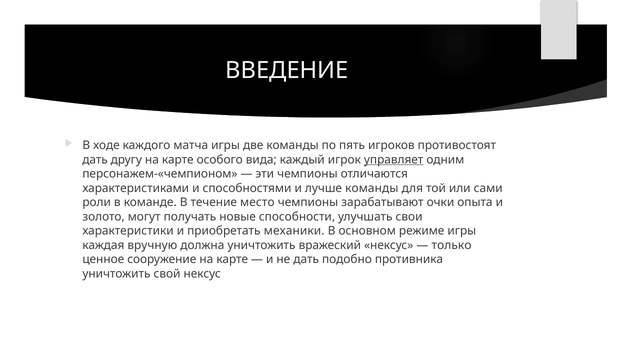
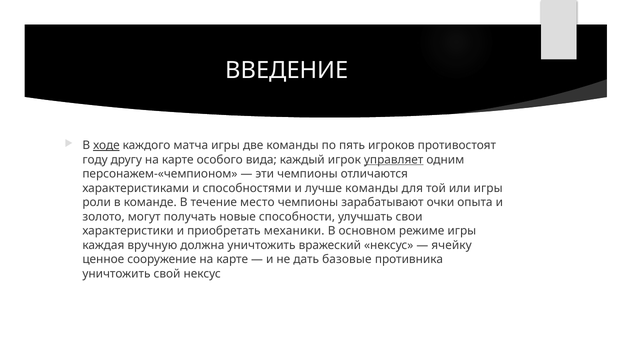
ходе underline: none -> present
дать at (95, 159): дать -> году
или сами: сами -> игры
только: только -> ячейку
подобно: подобно -> базовые
